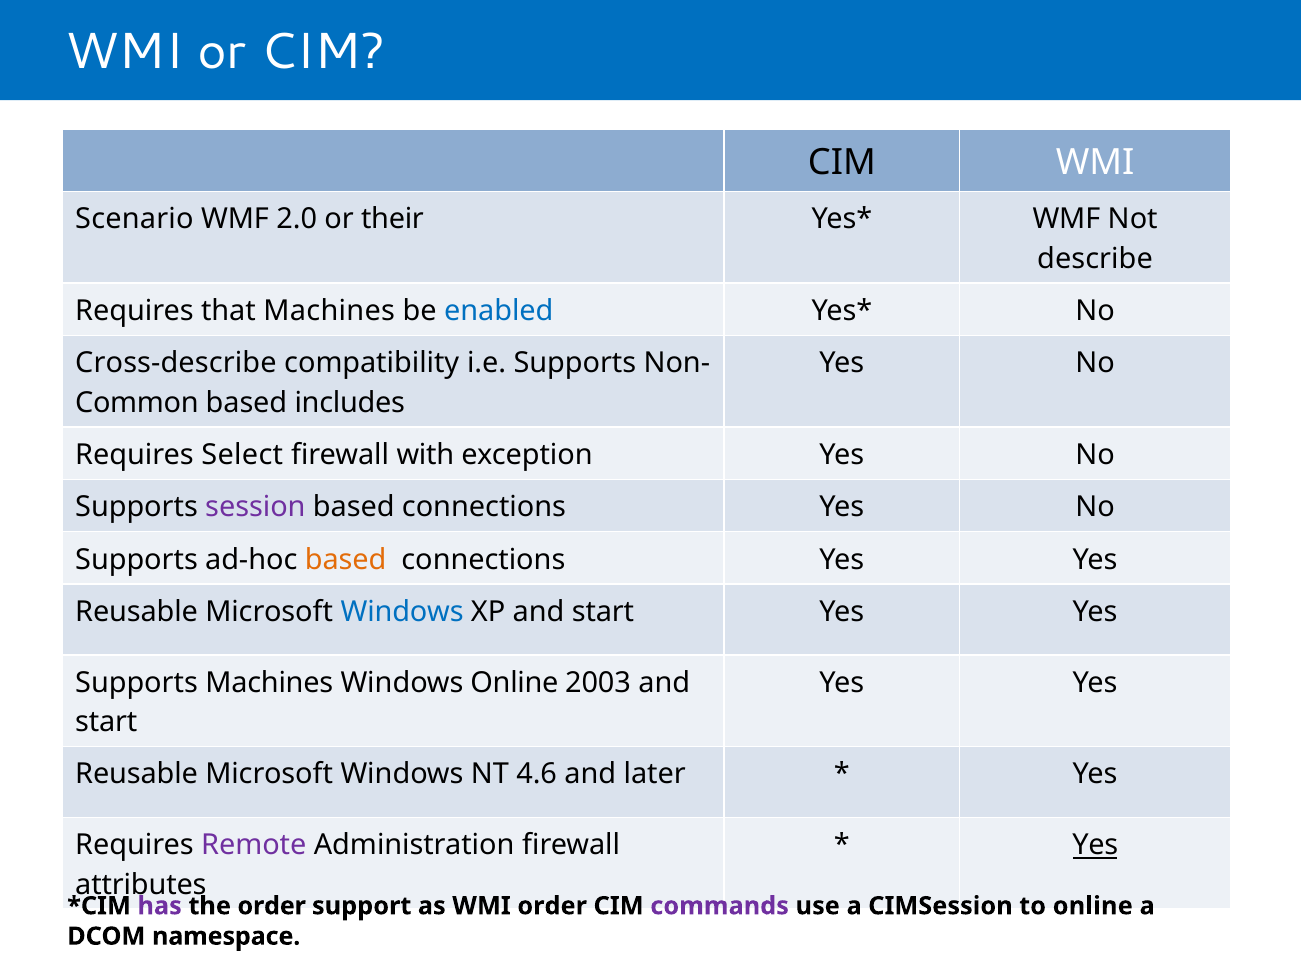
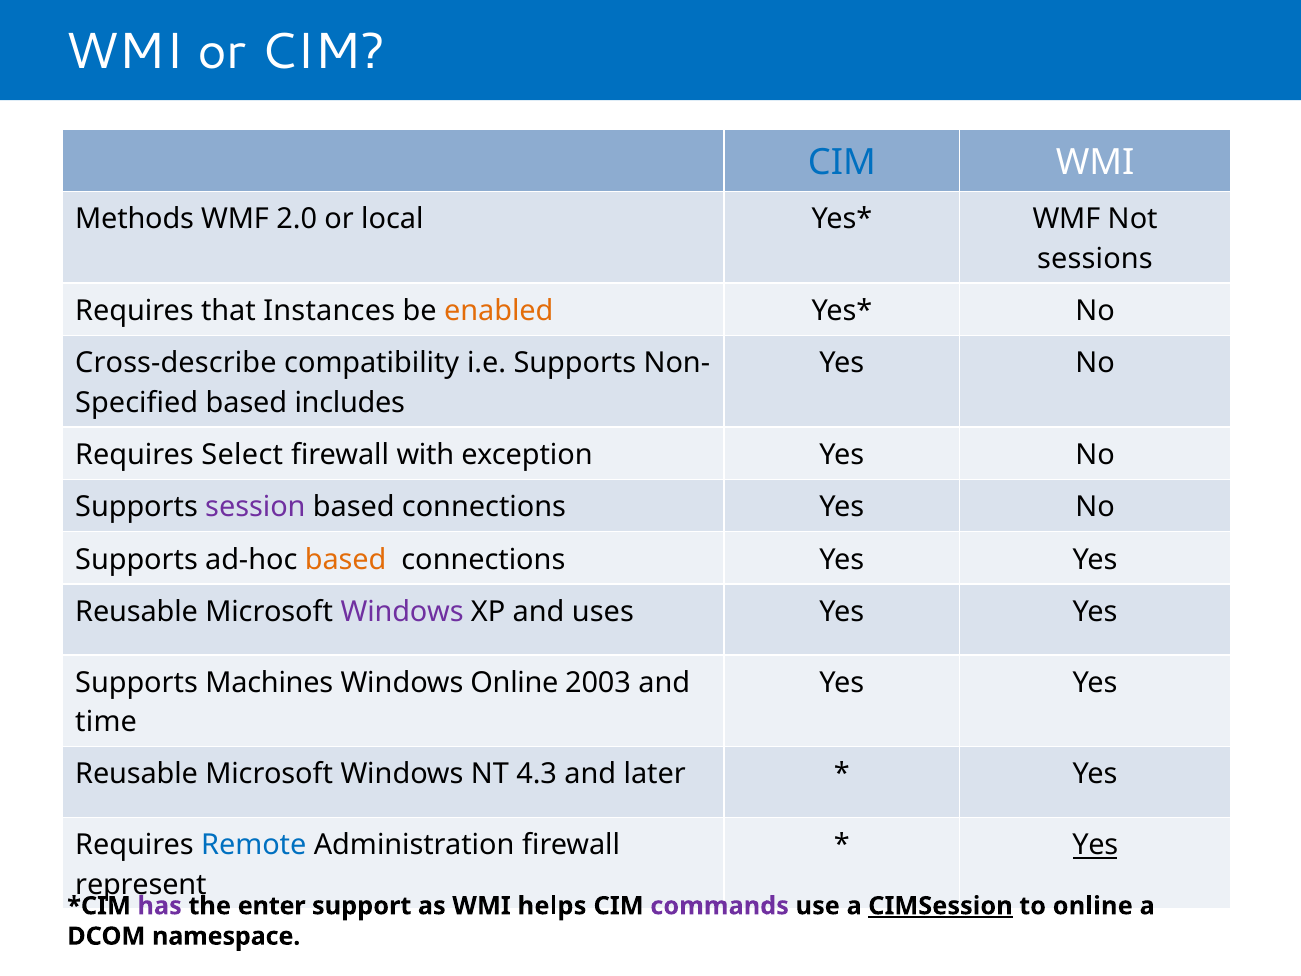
CIM at (842, 163) colour: black -> blue
Scenario: Scenario -> Methods
their: their -> local
describe: describe -> sessions
that Machines: Machines -> Instances
enabled colour: blue -> orange
Common: Common -> Specified
Windows at (402, 612) colour: blue -> purple
XP and start: start -> uses
start at (106, 722): start -> time
4.6: 4.6 -> 4.3
Remote colour: purple -> blue
attributes: attributes -> represent
the order: order -> enter
WMI order: order -> helps
CIMSession underline: none -> present
